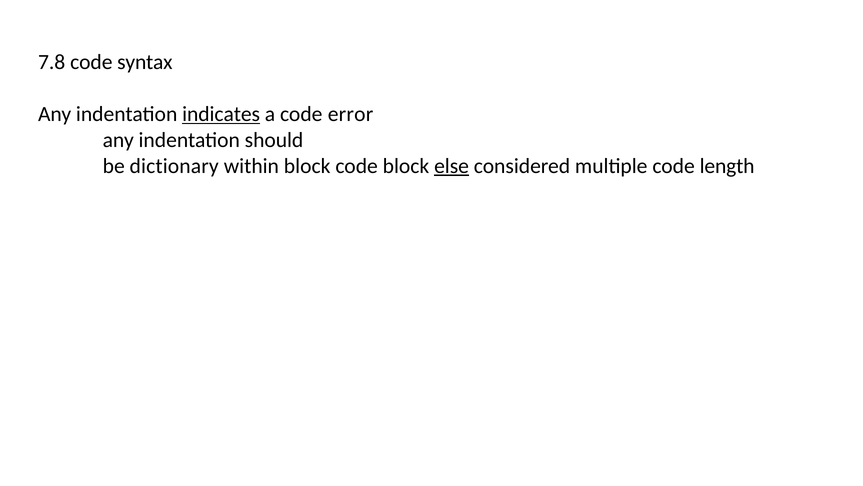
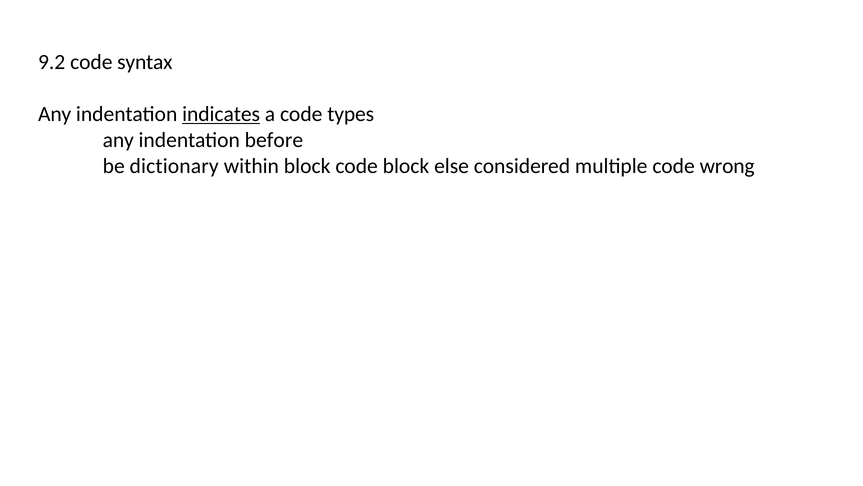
7.8: 7.8 -> 9.2
error: error -> types
should: should -> before
else underline: present -> none
length: length -> wrong
